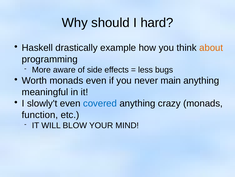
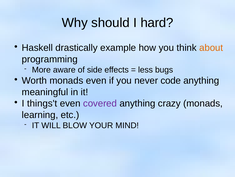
main: main -> code
slowly't: slowly't -> things't
covered colour: blue -> purple
function: function -> learning
